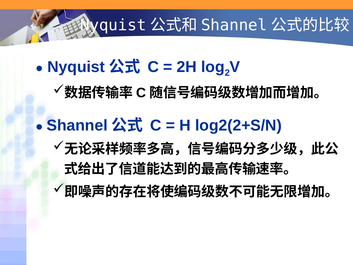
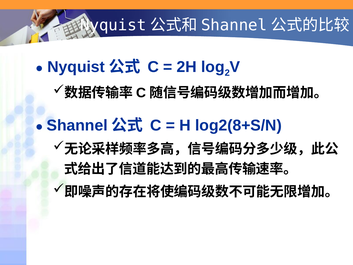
log2(2+S/N: log2(2+S/N -> log2(8+S/N
